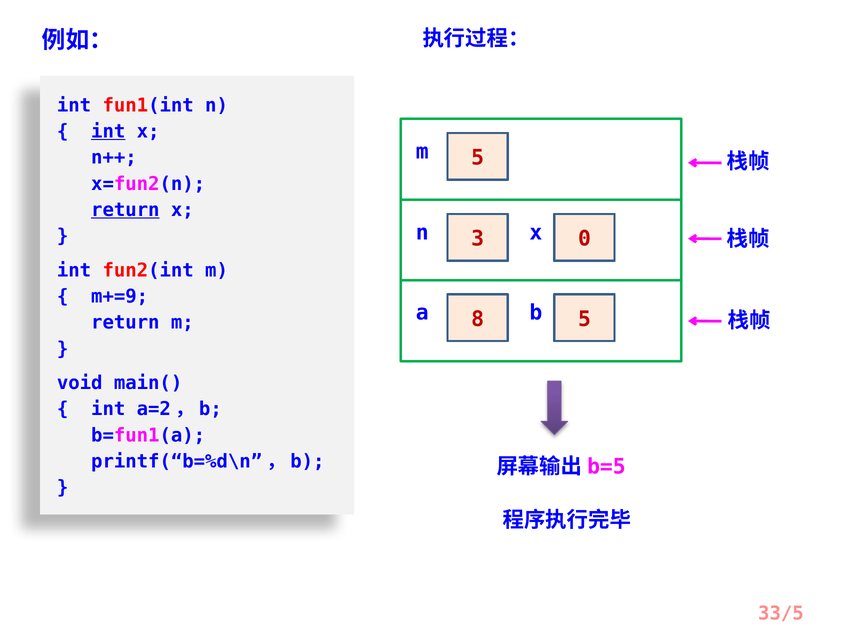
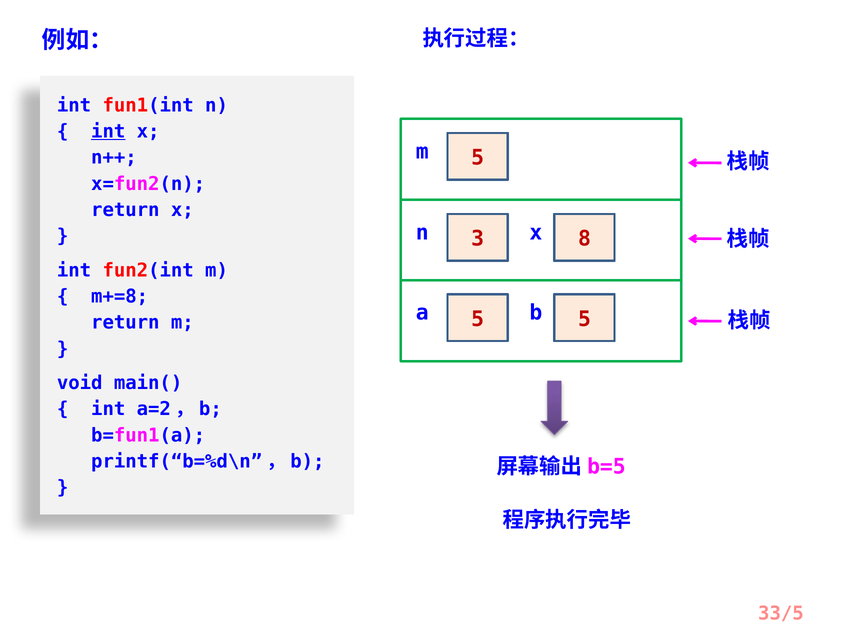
return at (125, 210) underline: present -> none
0: 0 -> 8
m+=9: m+=9 -> m+=8
a 8: 8 -> 5
